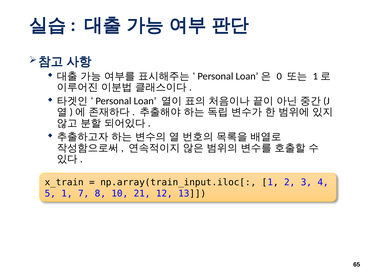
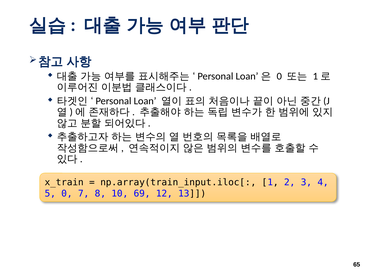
5 1: 1 -> 0
21: 21 -> 69
